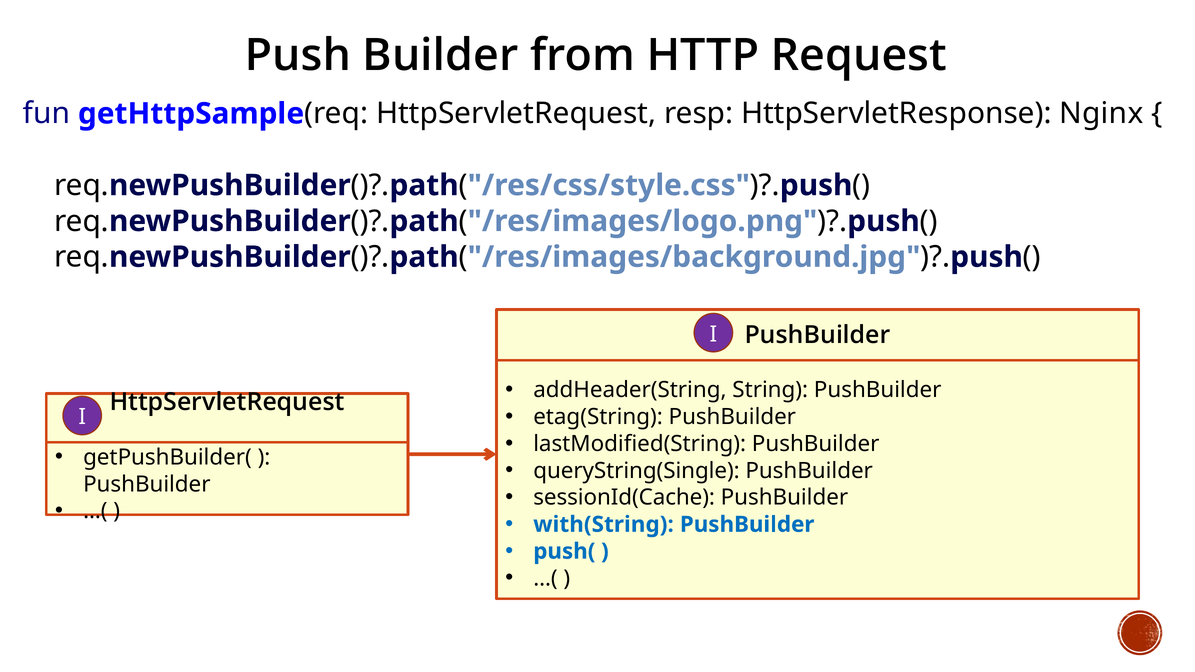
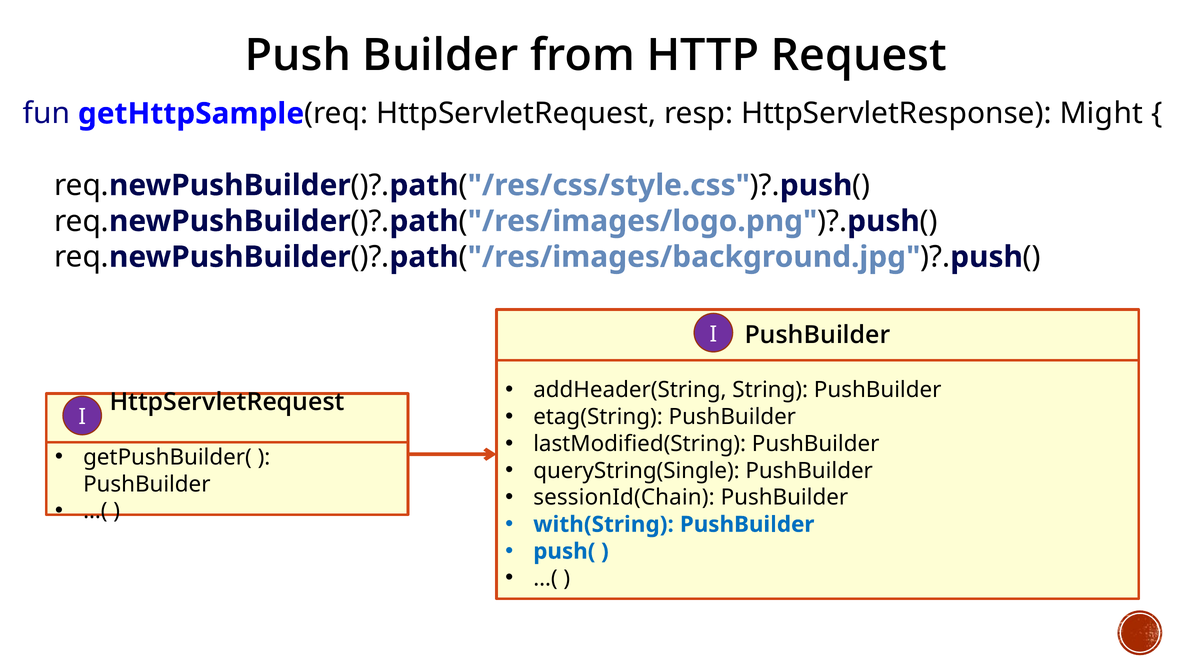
Nginx: Nginx -> Might
sessionId(Cache: sessionId(Cache -> sessionId(Chain
